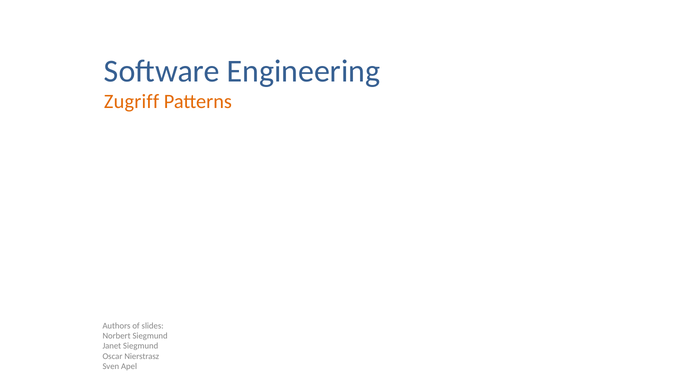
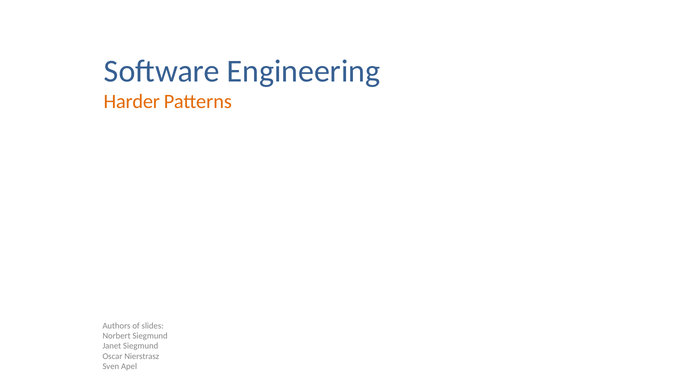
Zugriff: Zugriff -> Harder
